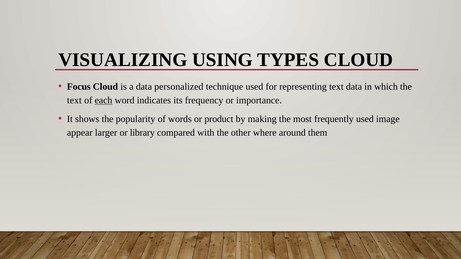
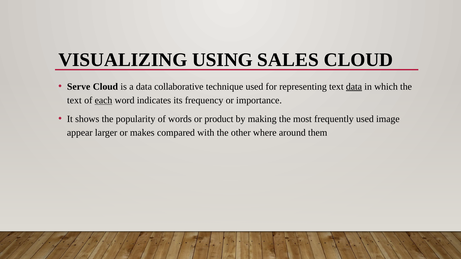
TYPES: TYPES -> SALES
Focus: Focus -> Serve
personalized: personalized -> collaborative
data at (354, 87) underline: none -> present
library: library -> makes
